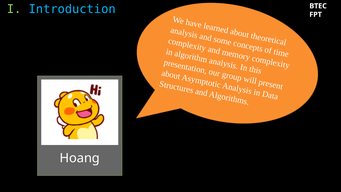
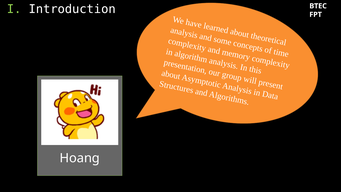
Introduction colour: light blue -> white
